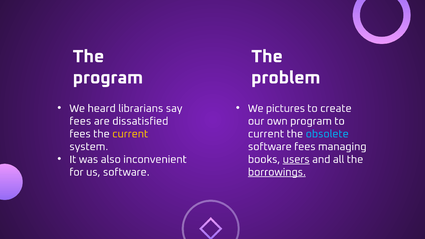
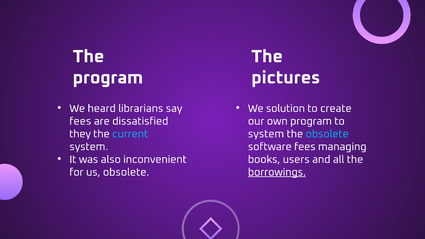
problem: problem -> pictures
pictures: pictures -> solution
fees at (80, 134): fees -> they
current at (130, 134) colour: yellow -> light blue
current at (266, 134): current -> system
users underline: present -> none
us software: software -> obsolete
